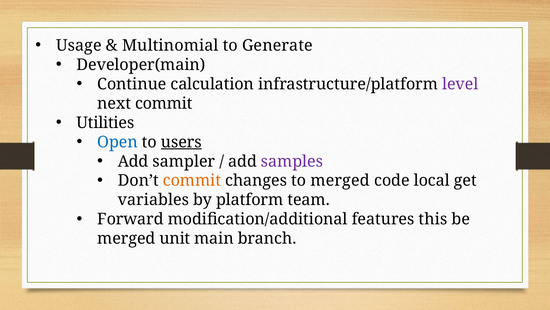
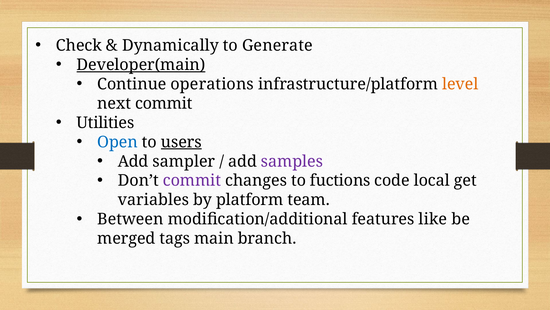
Usage: Usage -> Check
Multinomial: Multinomial -> Dynamically
Developer(main underline: none -> present
calculation: calculation -> operations
level colour: purple -> orange
commit at (192, 180) colour: orange -> purple
to merged: merged -> fuctions
Forward: Forward -> Between
this: this -> like
unit: unit -> tags
